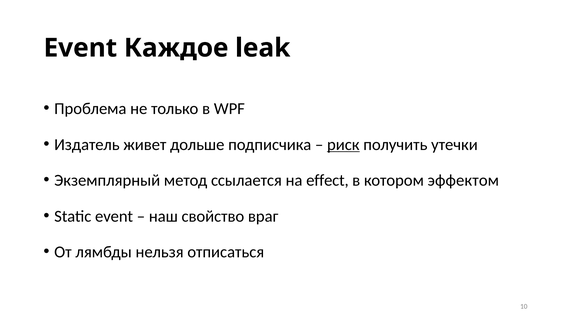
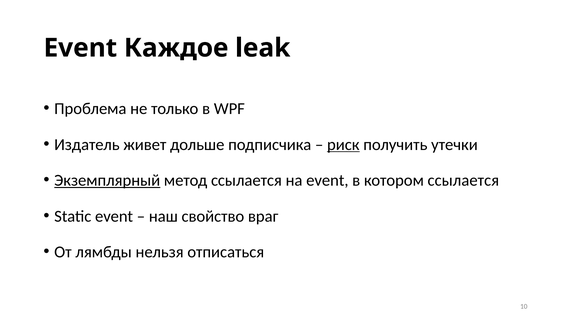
Экземплярный underline: none -> present
на effect: effect -> event
котором эффектом: эффектом -> ссылается
